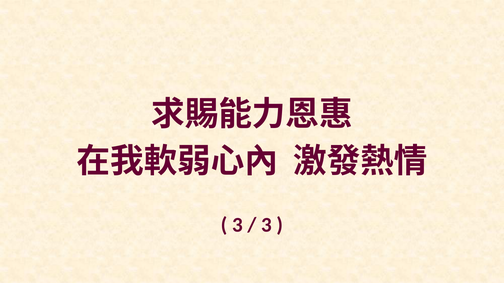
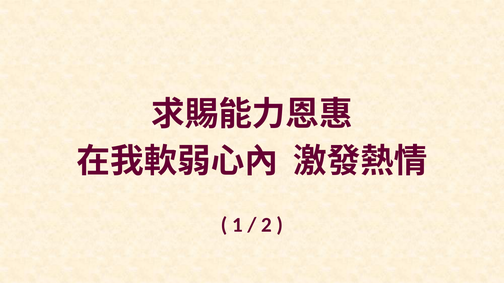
3 at (237, 225): 3 -> 1
3 at (266, 225): 3 -> 2
